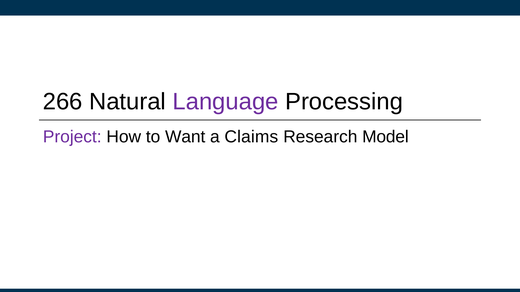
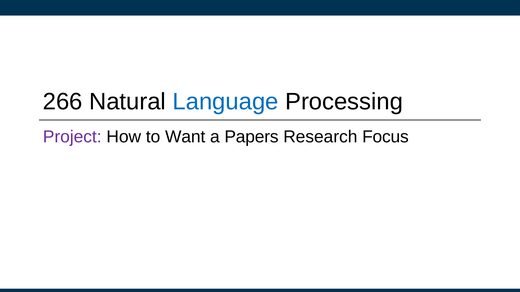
Language colour: purple -> blue
Claims: Claims -> Papers
Model: Model -> Focus
